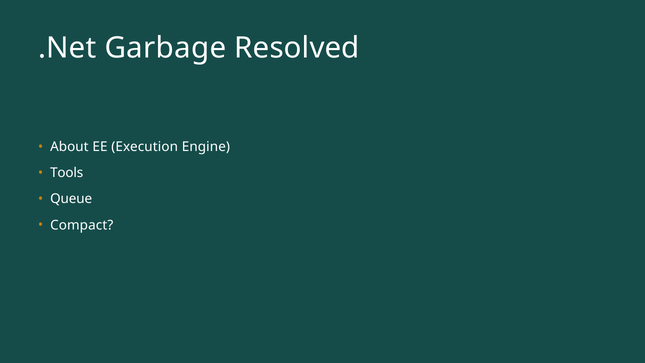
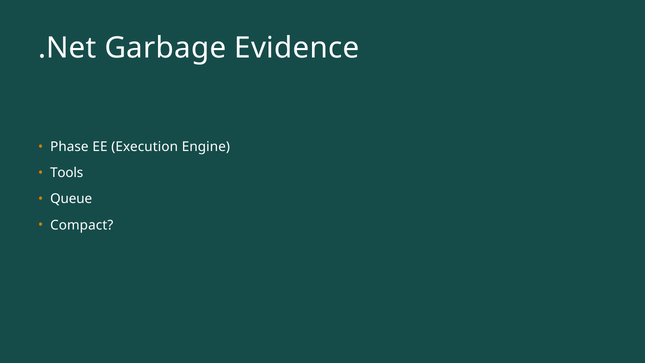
Resolved: Resolved -> Evidence
About: About -> Phase
